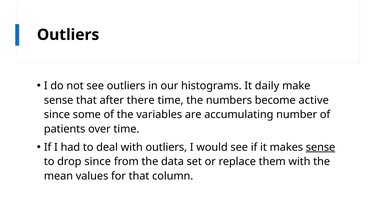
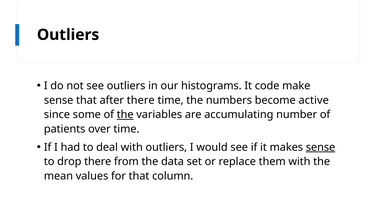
daily: daily -> code
the at (125, 115) underline: none -> present
drop since: since -> there
